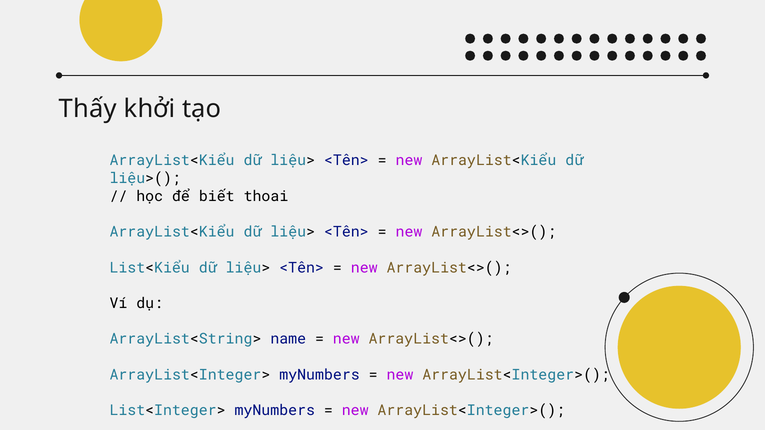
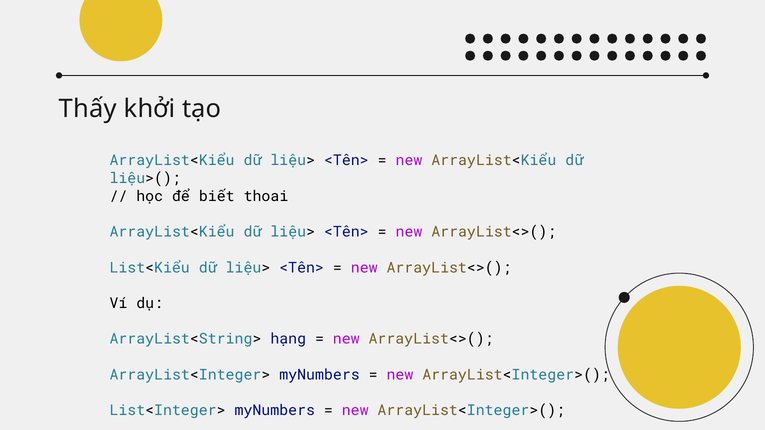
name: name -> hạng
